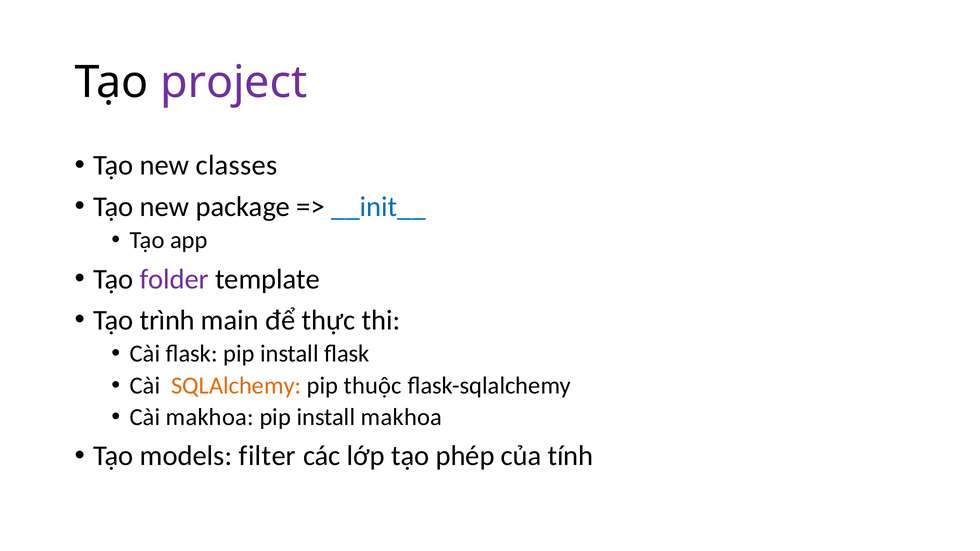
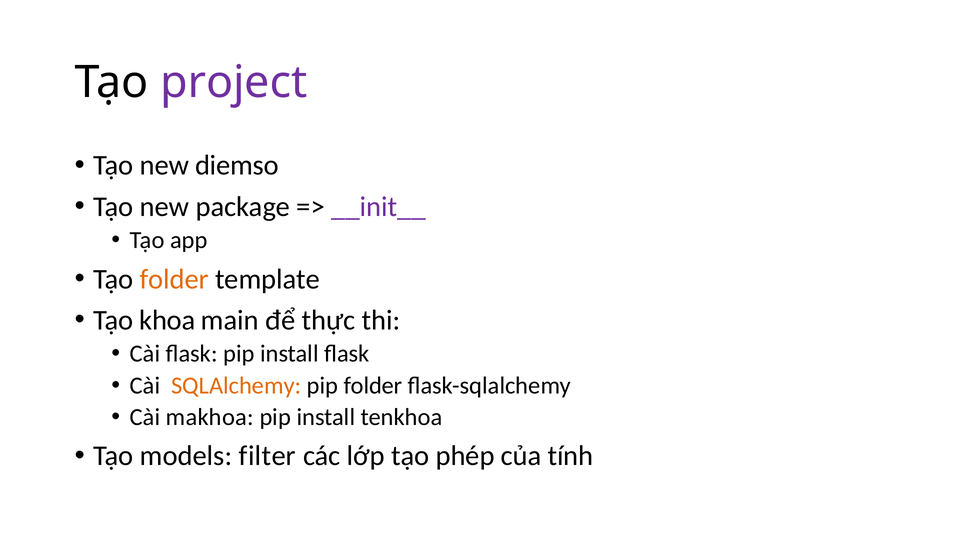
classes: classes -> diemso
__init__ colour: blue -> purple
folder at (174, 279) colour: purple -> orange
trình: trình -> khoa
pip thuộc: thuộc -> folder
install makhoa: makhoa -> tenkhoa
